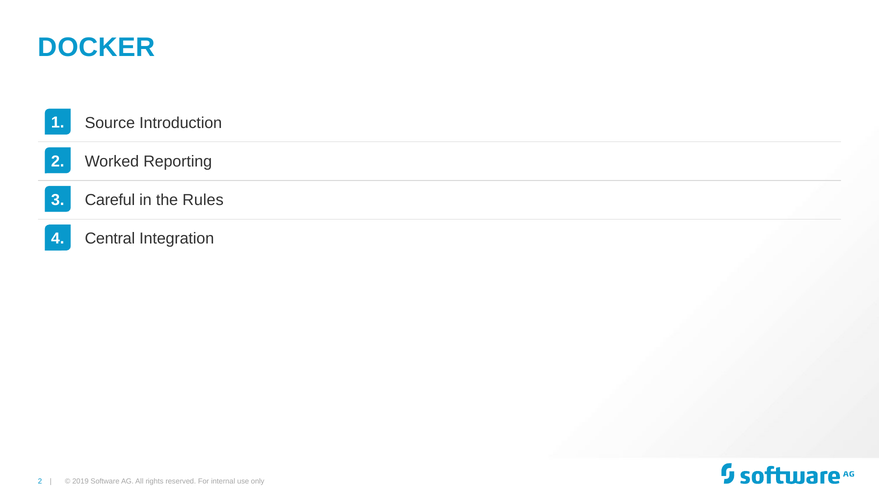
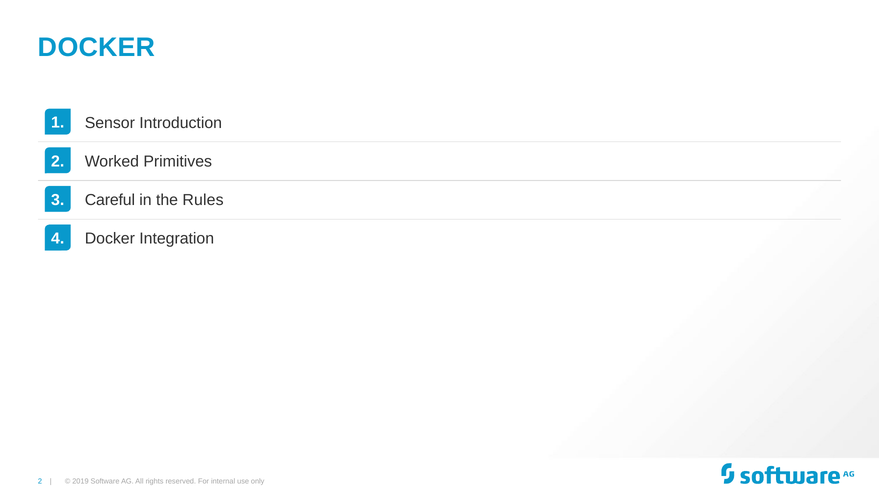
Source: Source -> Sensor
Reporting: Reporting -> Primitives
Central at (110, 239): Central -> Docker
